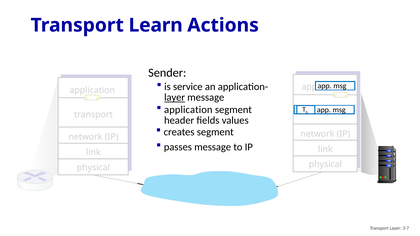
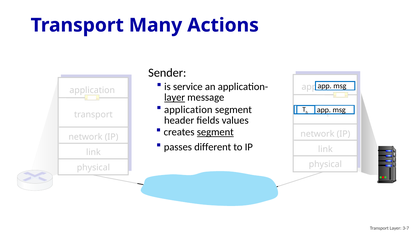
Learn: Learn -> Many
segment at (215, 132) underline: none -> present
passes message: message -> different
